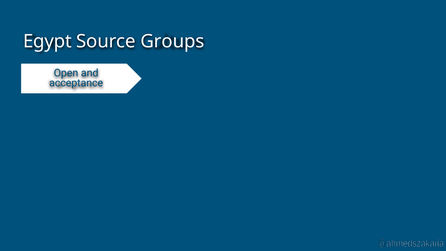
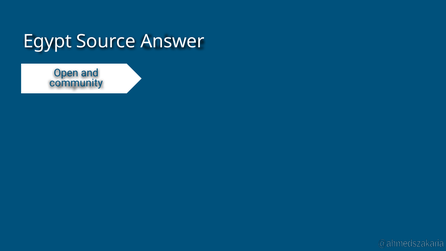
Groups: Groups -> Answer
acceptance: acceptance -> community
